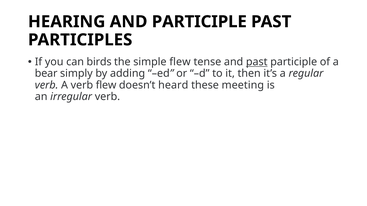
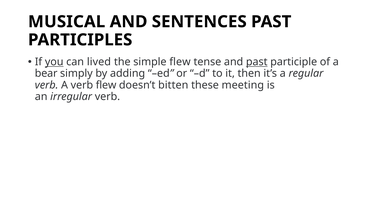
HEARING: HEARING -> MUSICAL
AND PARTICIPLE: PARTICIPLE -> SENTENCES
you underline: none -> present
birds: birds -> lived
heard: heard -> bitten
